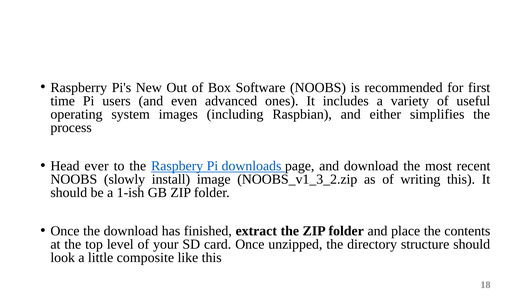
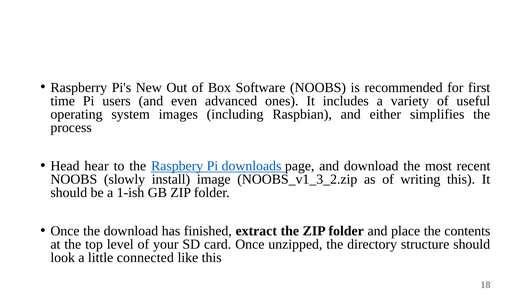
ever: ever -> hear
composite: composite -> connected
